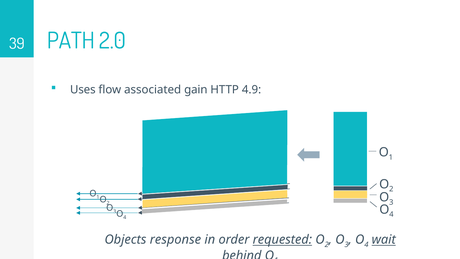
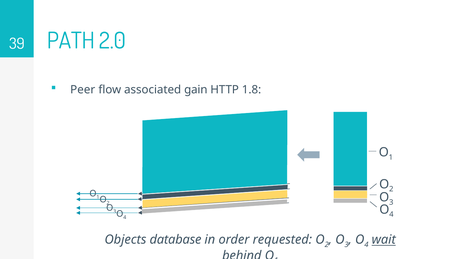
Uses: Uses -> Peer
4.9: 4.9 -> 1.8
response: response -> database
requested underline: present -> none
